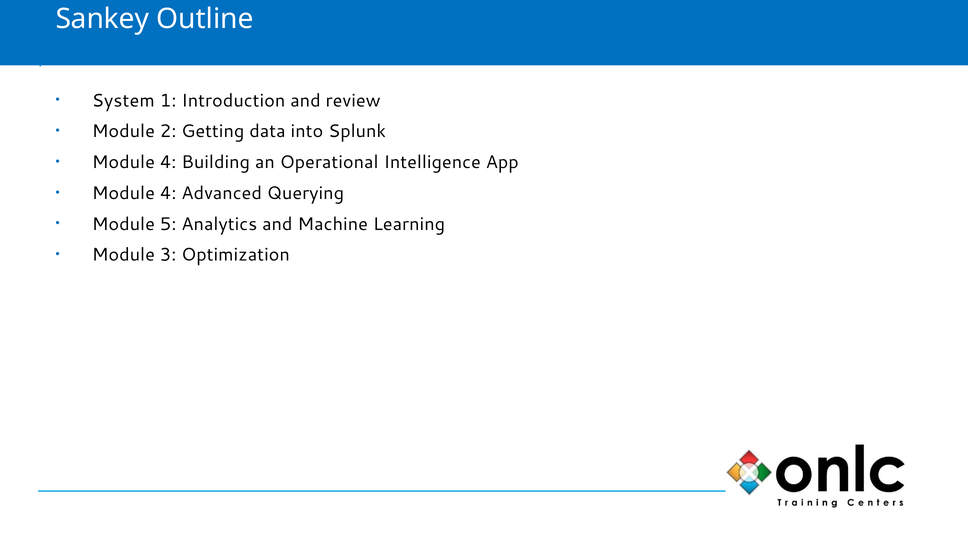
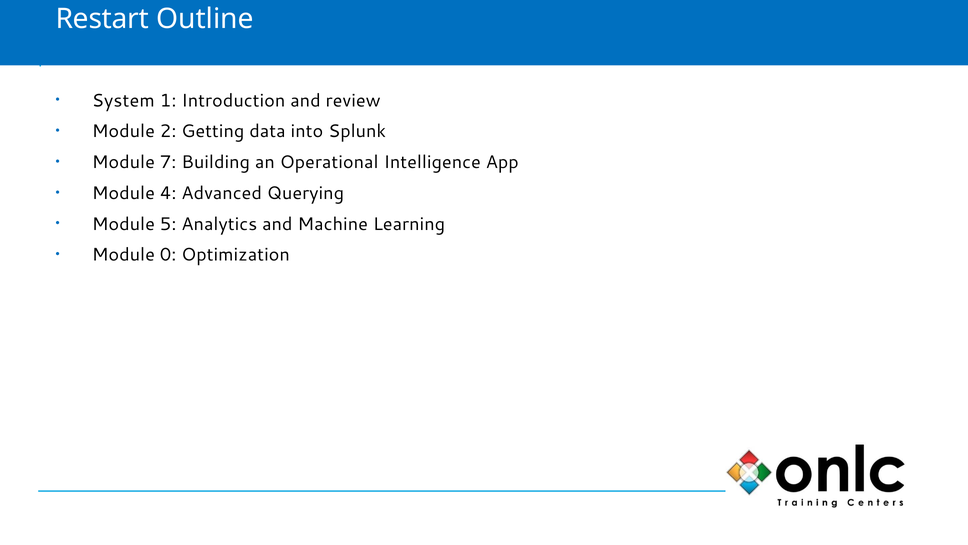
Sankey: Sankey -> Restart
4 at (168, 162): 4 -> 7
3: 3 -> 0
